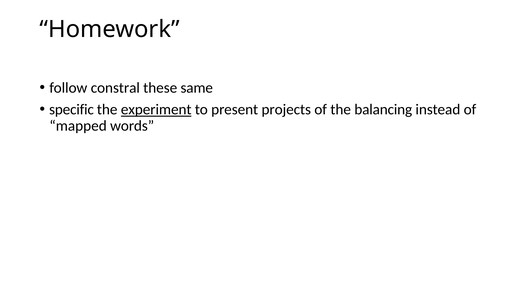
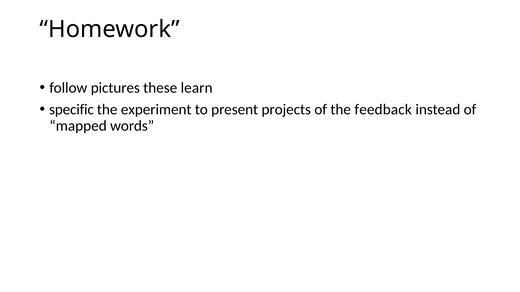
constral: constral -> pictures
same: same -> learn
experiment underline: present -> none
balancing: balancing -> feedback
